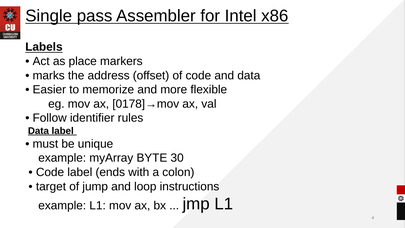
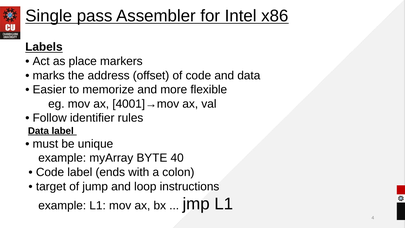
0178]→mov: 0178]→mov -> 4001]→mov
30: 30 -> 40
